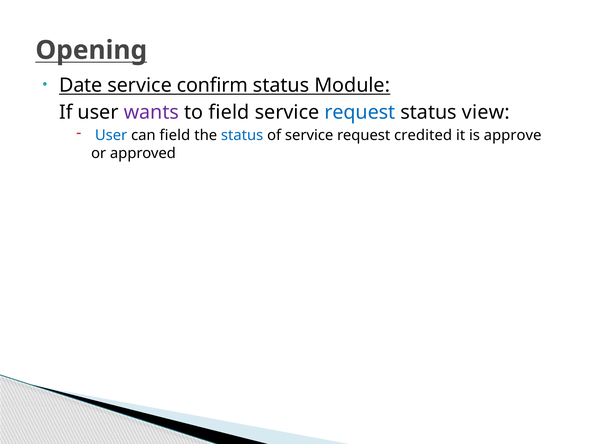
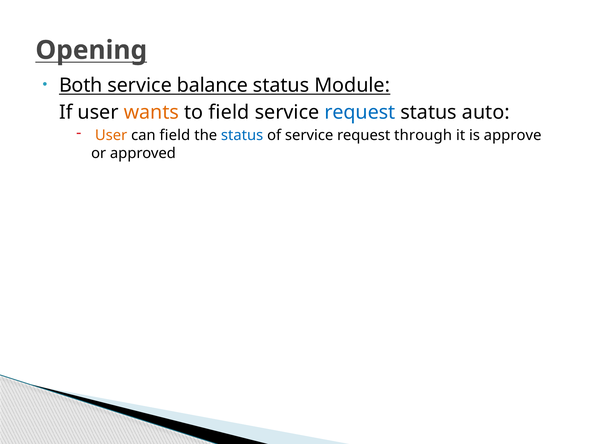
Date: Date -> Both
confirm: confirm -> balance
wants colour: purple -> orange
view: view -> auto
User at (111, 135) colour: blue -> orange
credited: credited -> through
